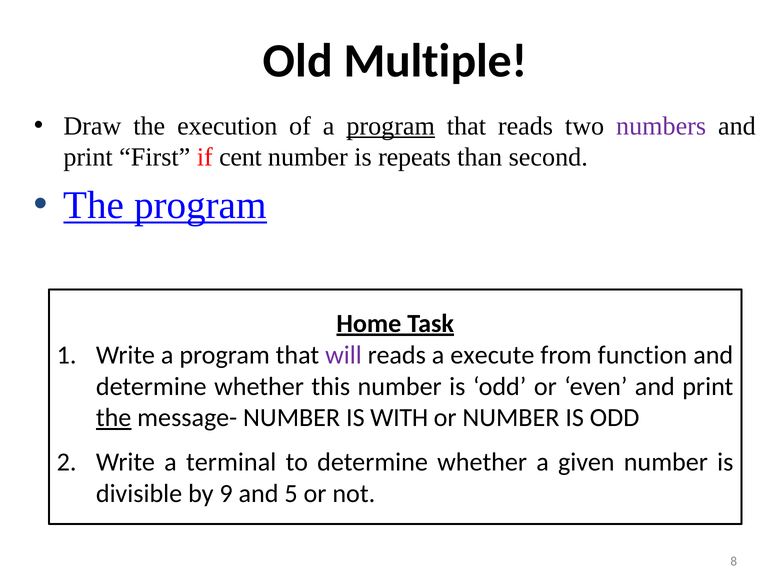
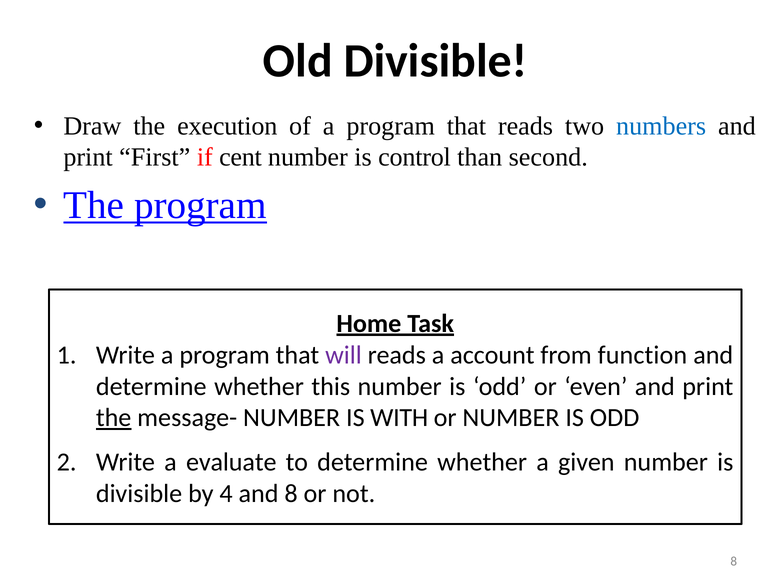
Old Multiple: Multiple -> Divisible
program at (391, 126) underline: present -> none
numbers colour: purple -> blue
repeats: repeats -> control
execute: execute -> account
terminal: terminal -> evaluate
9: 9 -> 4
and 5: 5 -> 8
